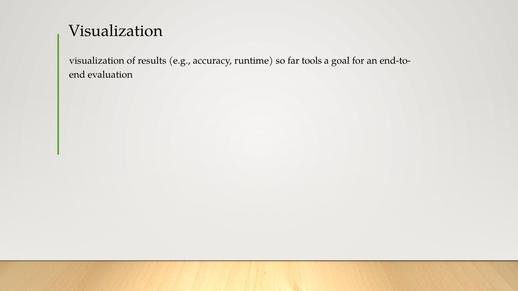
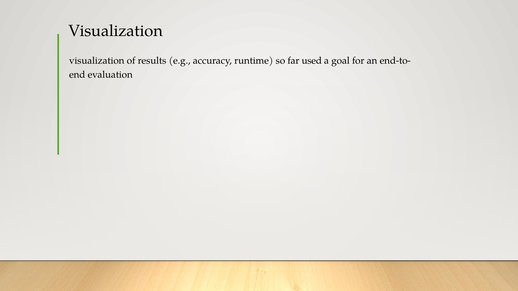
tools: tools -> used
